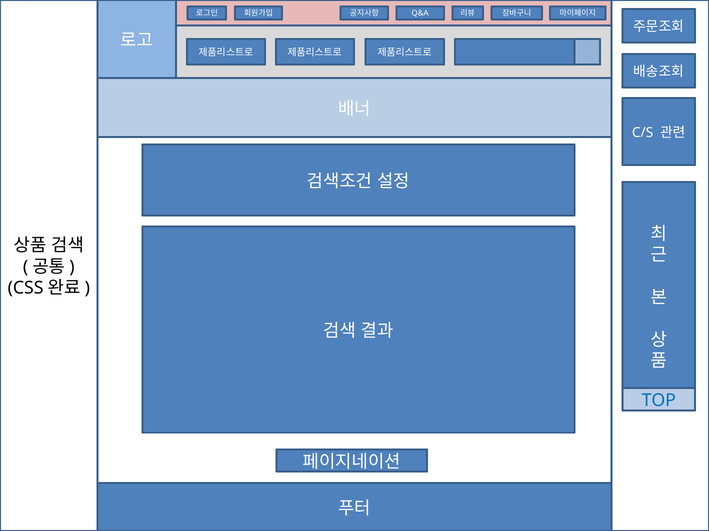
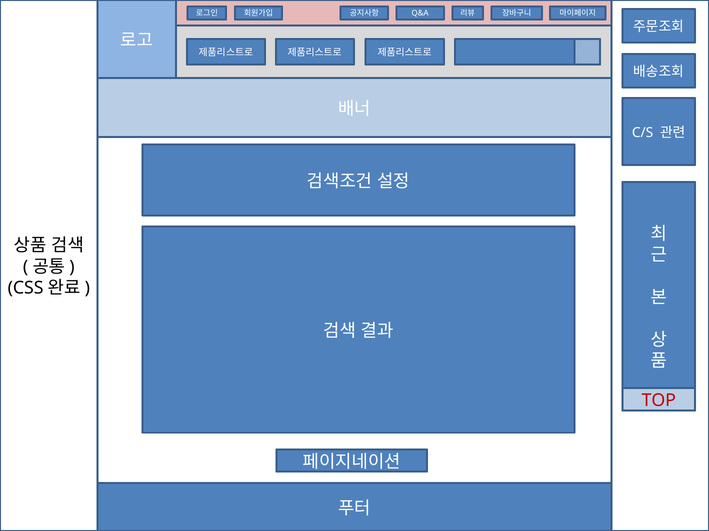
TOP colour: blue -> red
